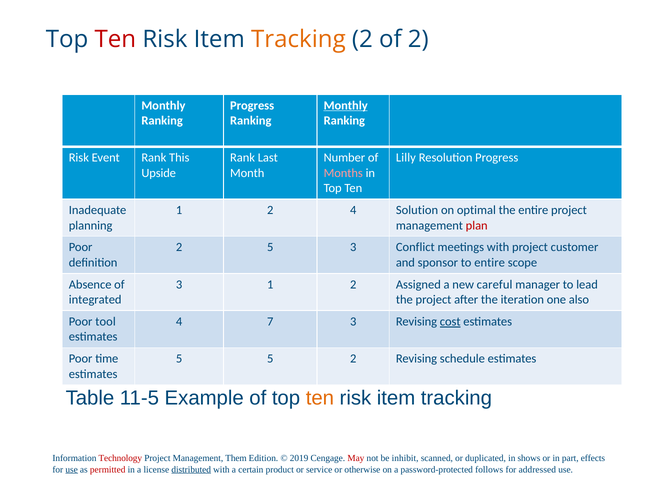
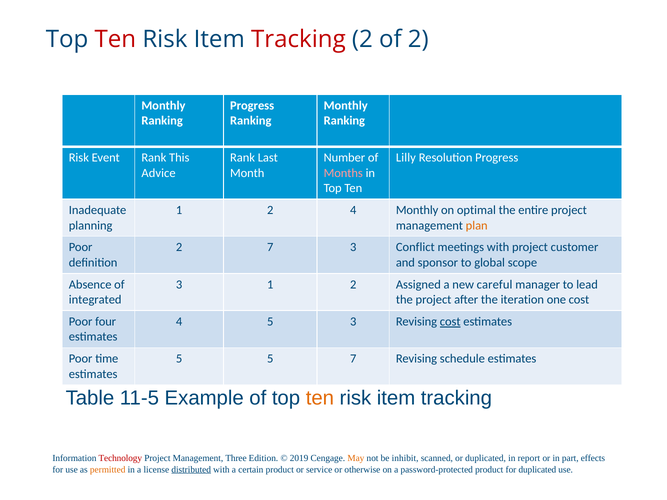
Tracking at (298, 39) colour: orange -> red
Monthly at (346, 106) underline: present -> none
Upside: Upside -> Advice
4 Solution: Solution -> Monthly
plan colour: red -> orange
2 5: 5 -> 7
to entire: entire -> global
one also: also -> cost
tool: tool -> four
4 7: 7 -> 5
5 2: 2 -> 7
Them: Them -> Three
May colour: red -> orange
shows: shows -> report
use at (72, 470) underline: present -> none
permitted colour: red -> orange
password-protected follows: follows -> product
for addressed: addressed -> duplicated
